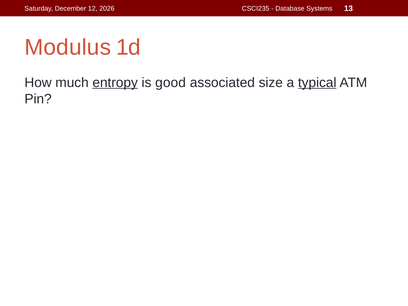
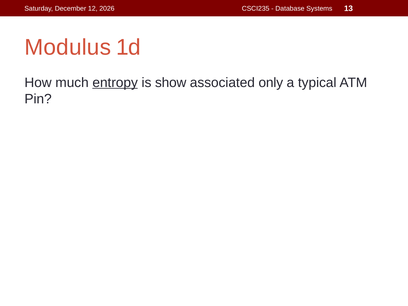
good: good -> show
size: size -> only
typical underline: present -> none
